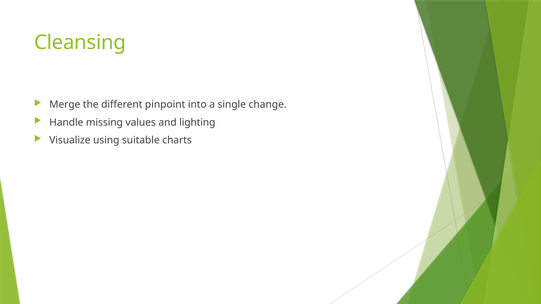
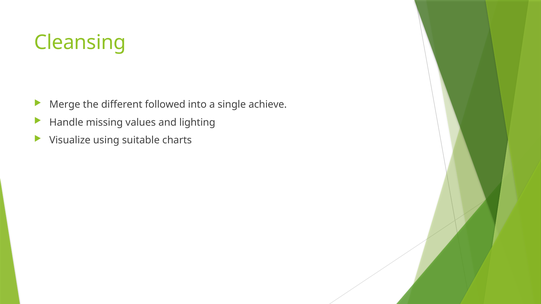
pinpoint: pinpoint -> followed
change: change -> achieve
